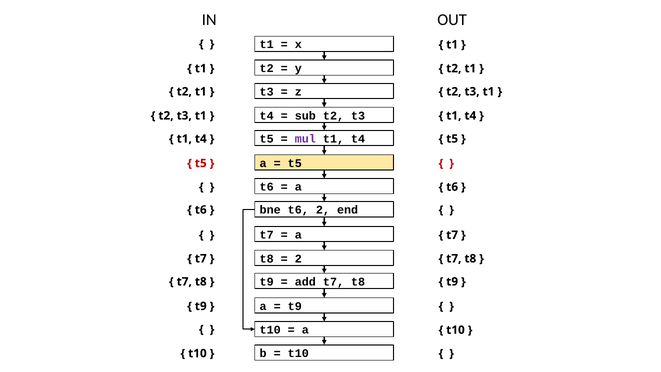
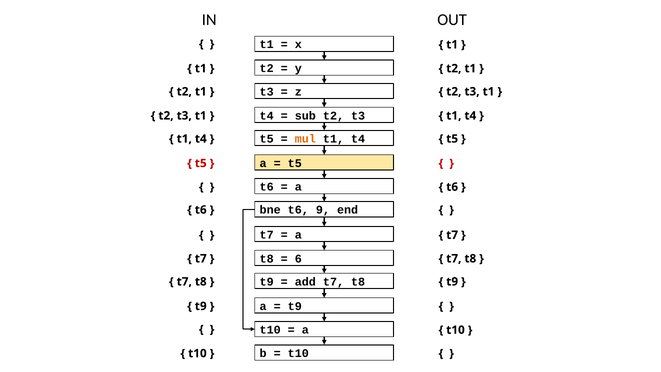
mul colour: purple -> orange
t6 2: 2 -> 9
2 at (298, 259): 2 -> 6
